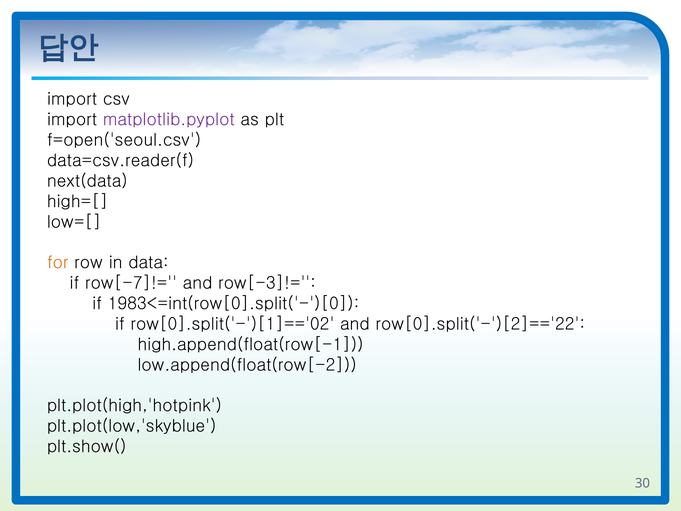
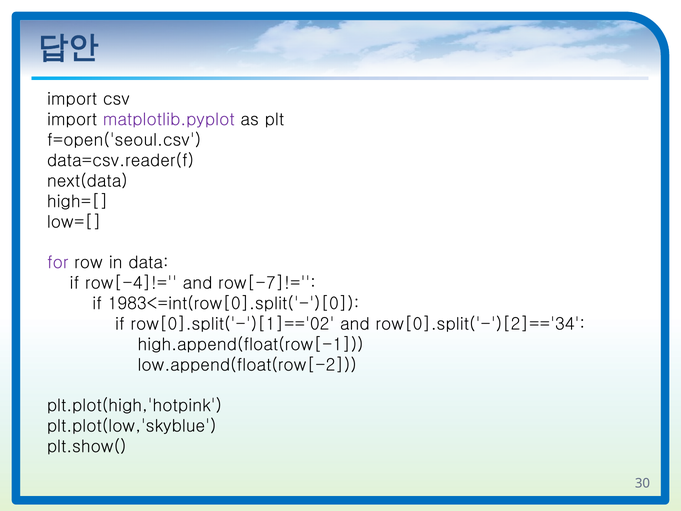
for colour: orange -> purple
row[-7]!=: row[-7]!= -> row[-4]!=
row[-3]!=: row[-3]!= -> row[-7]!=
row[0].split('-')[2]=='22: row[0].split('-')[2]=='22 -> row[0].split('-')[2]=='34
